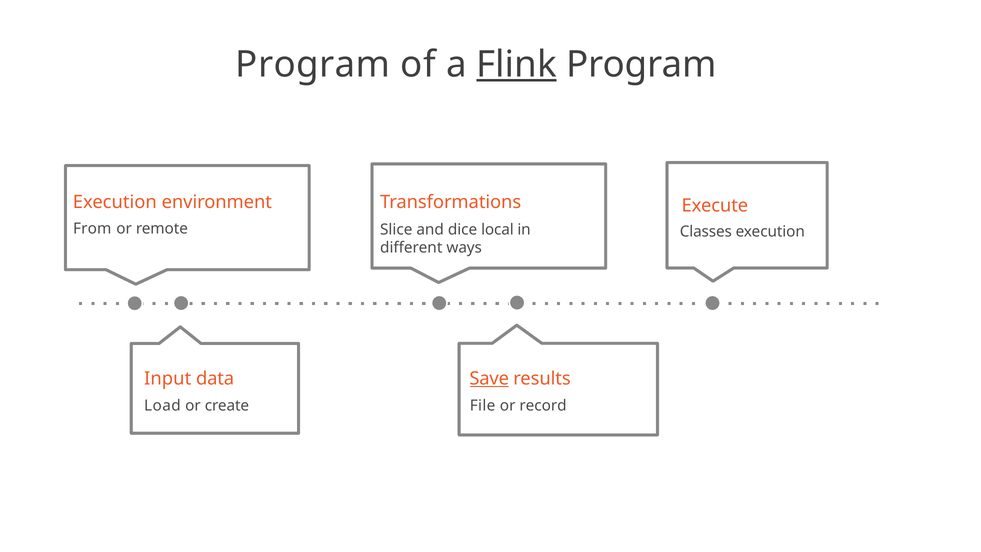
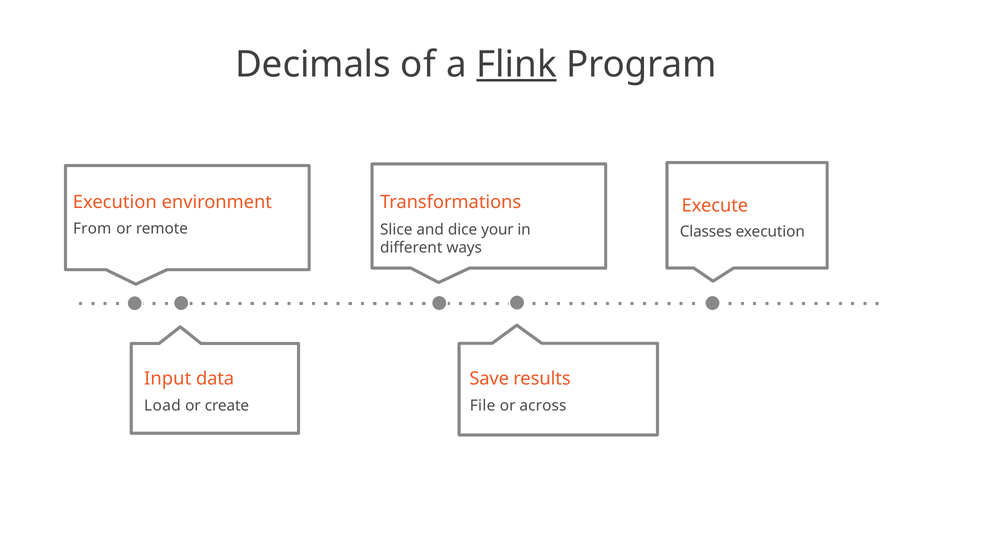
Program at (313, 64): Program -> Decimals
local: local -> your
Save underline: present -> none
record: record -> across
